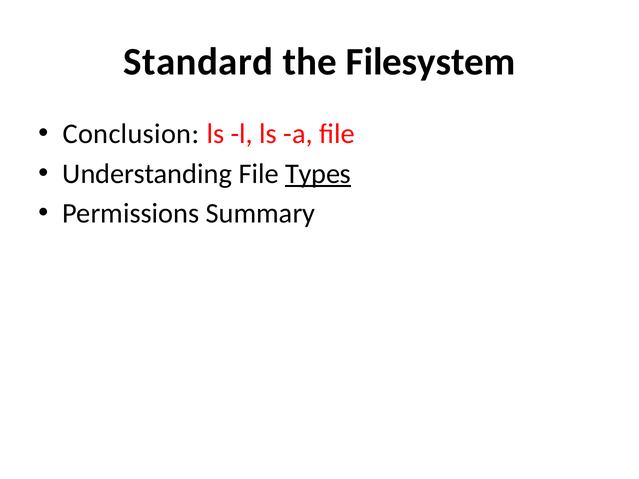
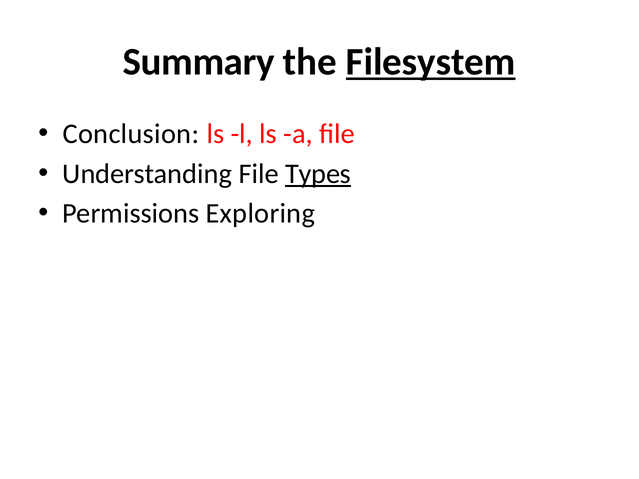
Standard: Standard -> Summary
Filesystem underline: none -> present
Summary: Summary -> Exploring
